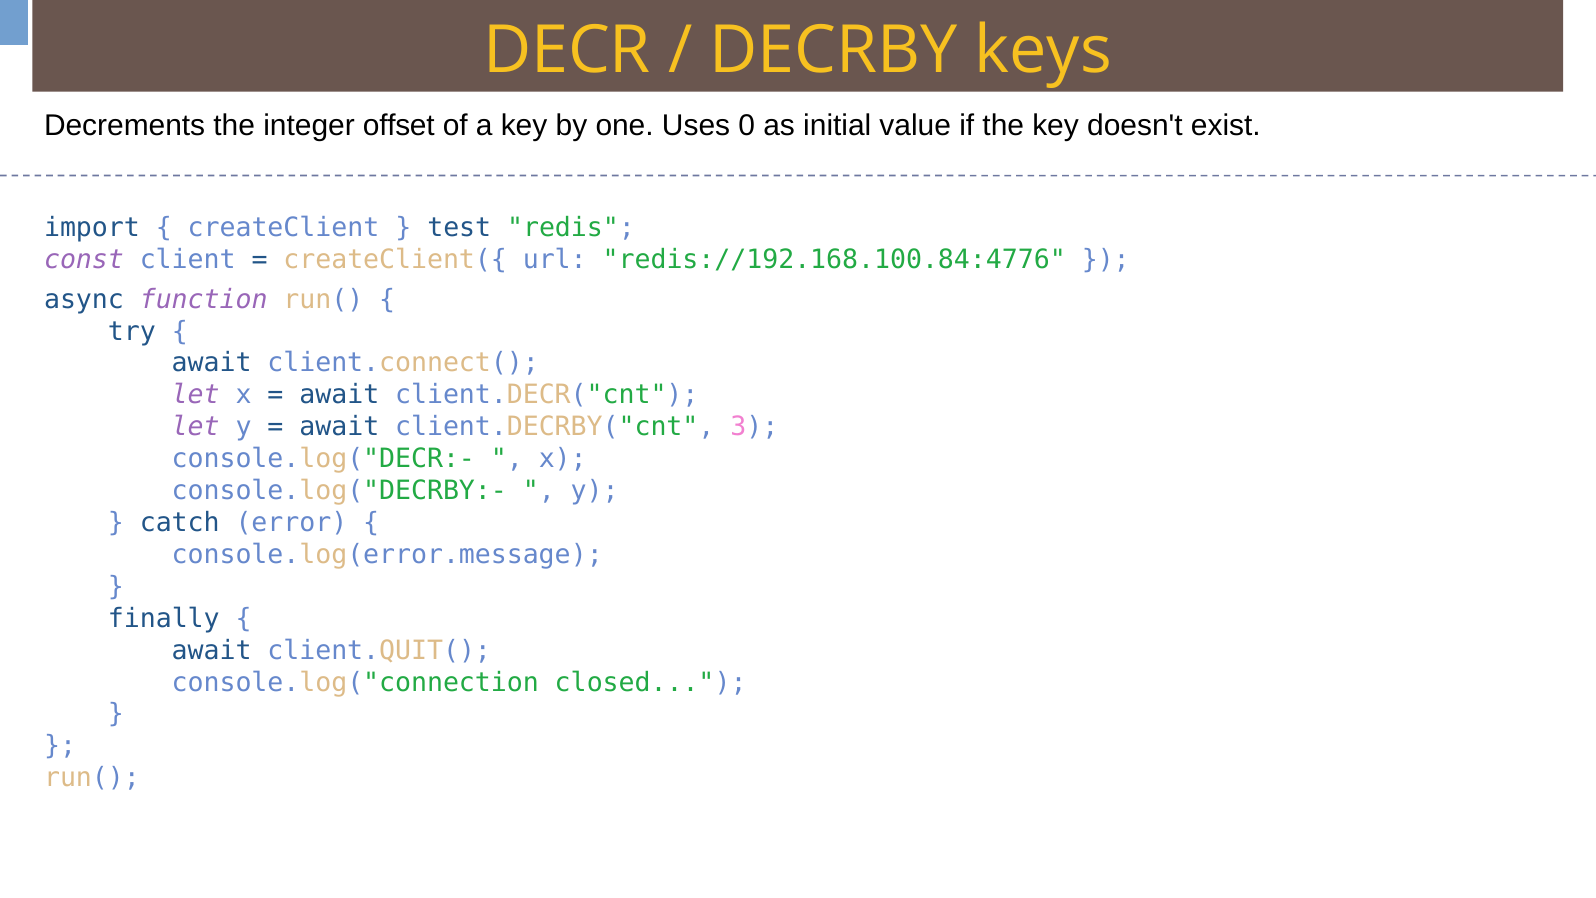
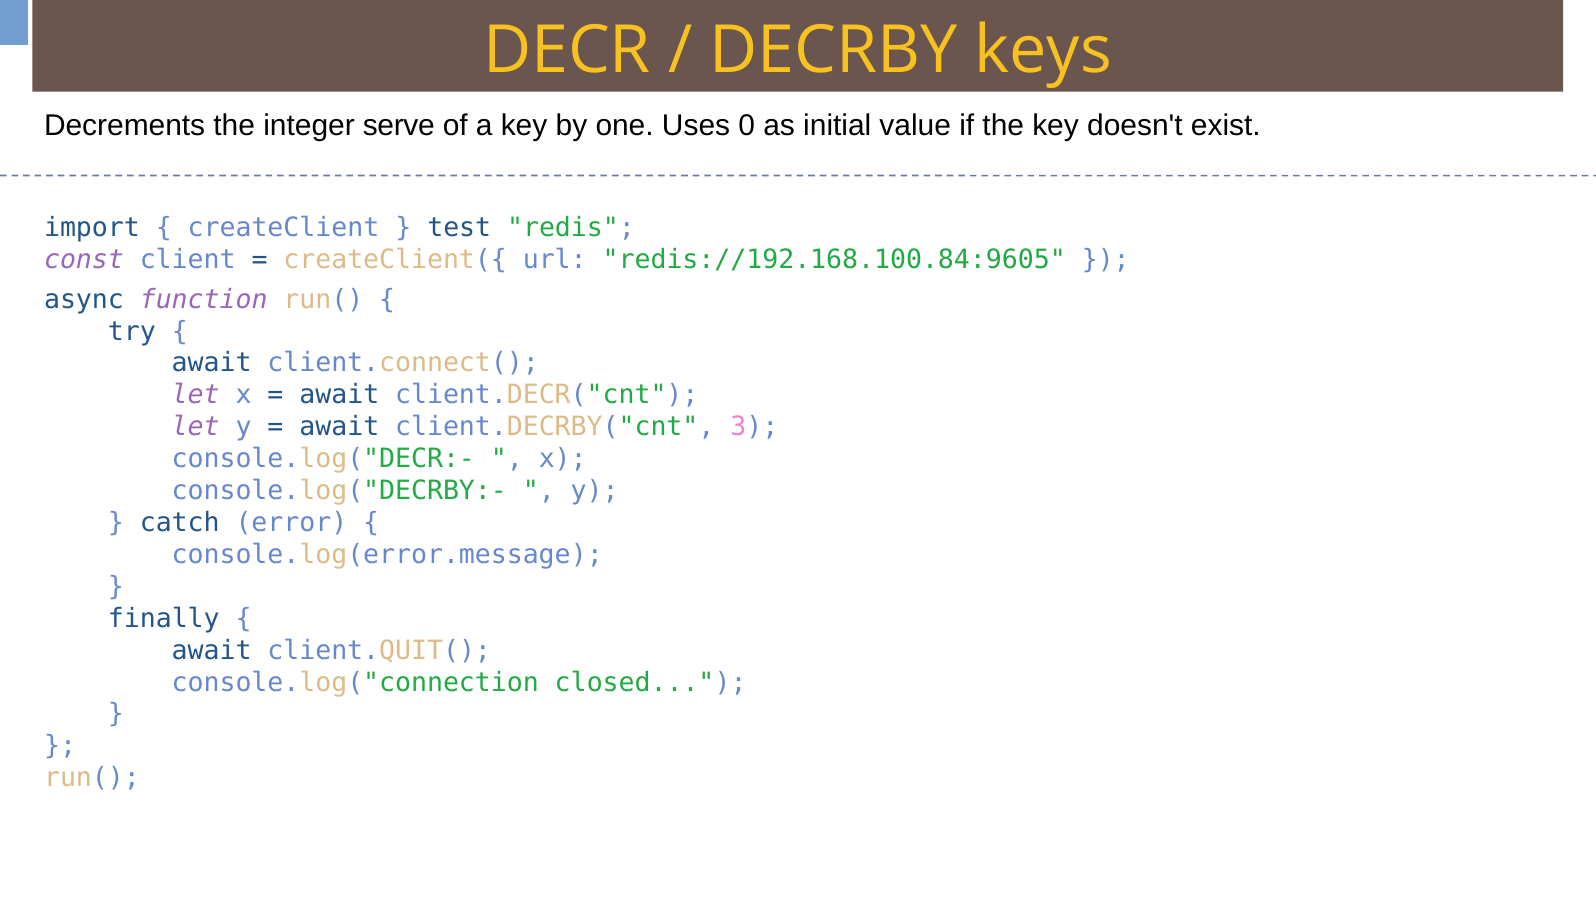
offset: offset -> serve
redis://192.168.100.84:4776: redis://192.168.100.84:4776 -> redis://192.168.100.84:9605
